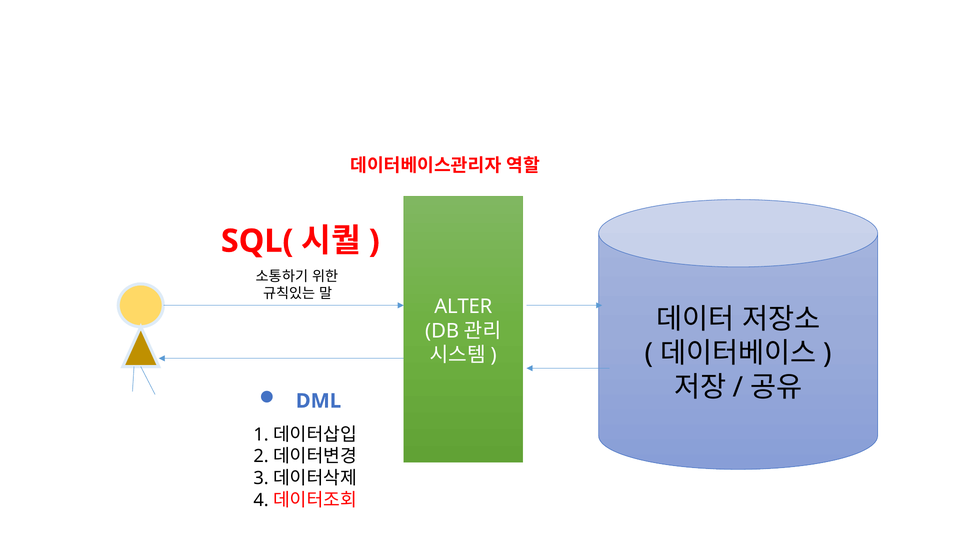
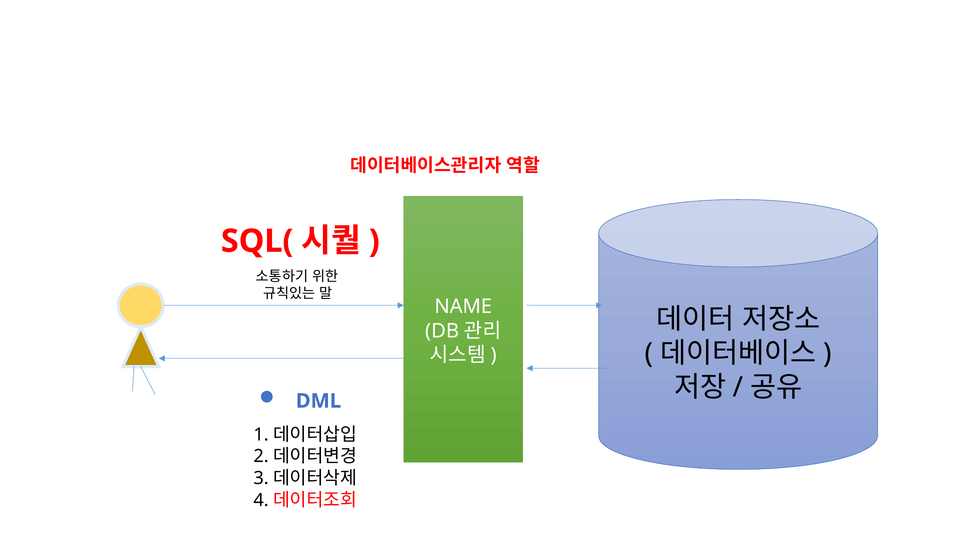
ALTER: ALTER -> NAME
